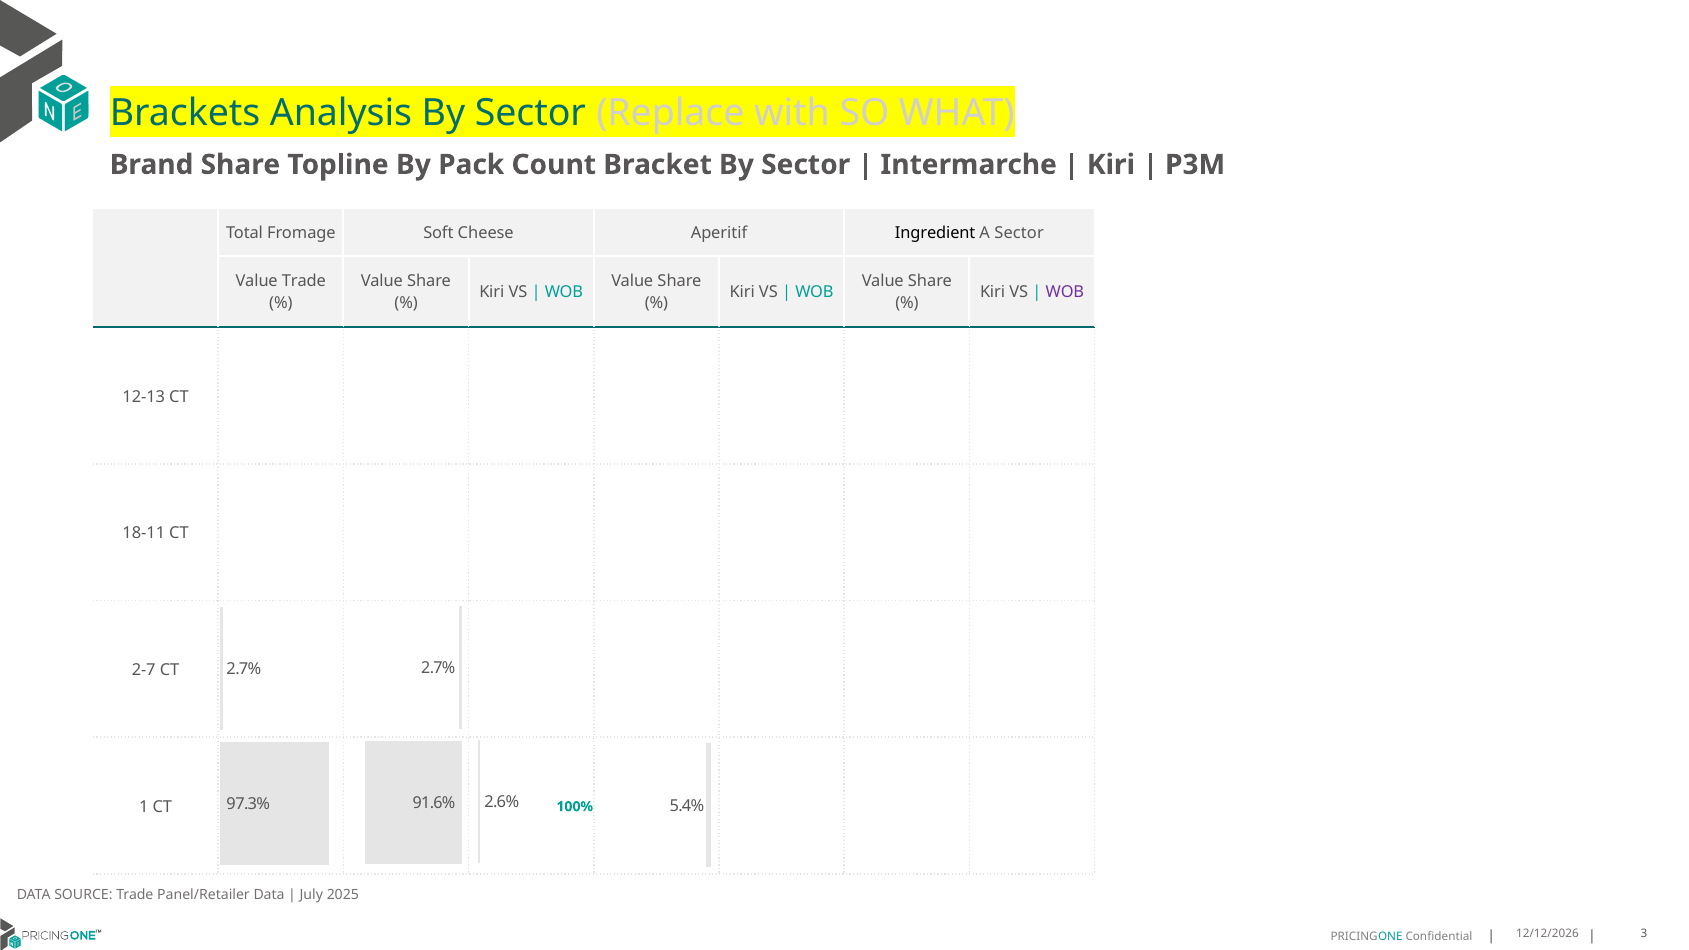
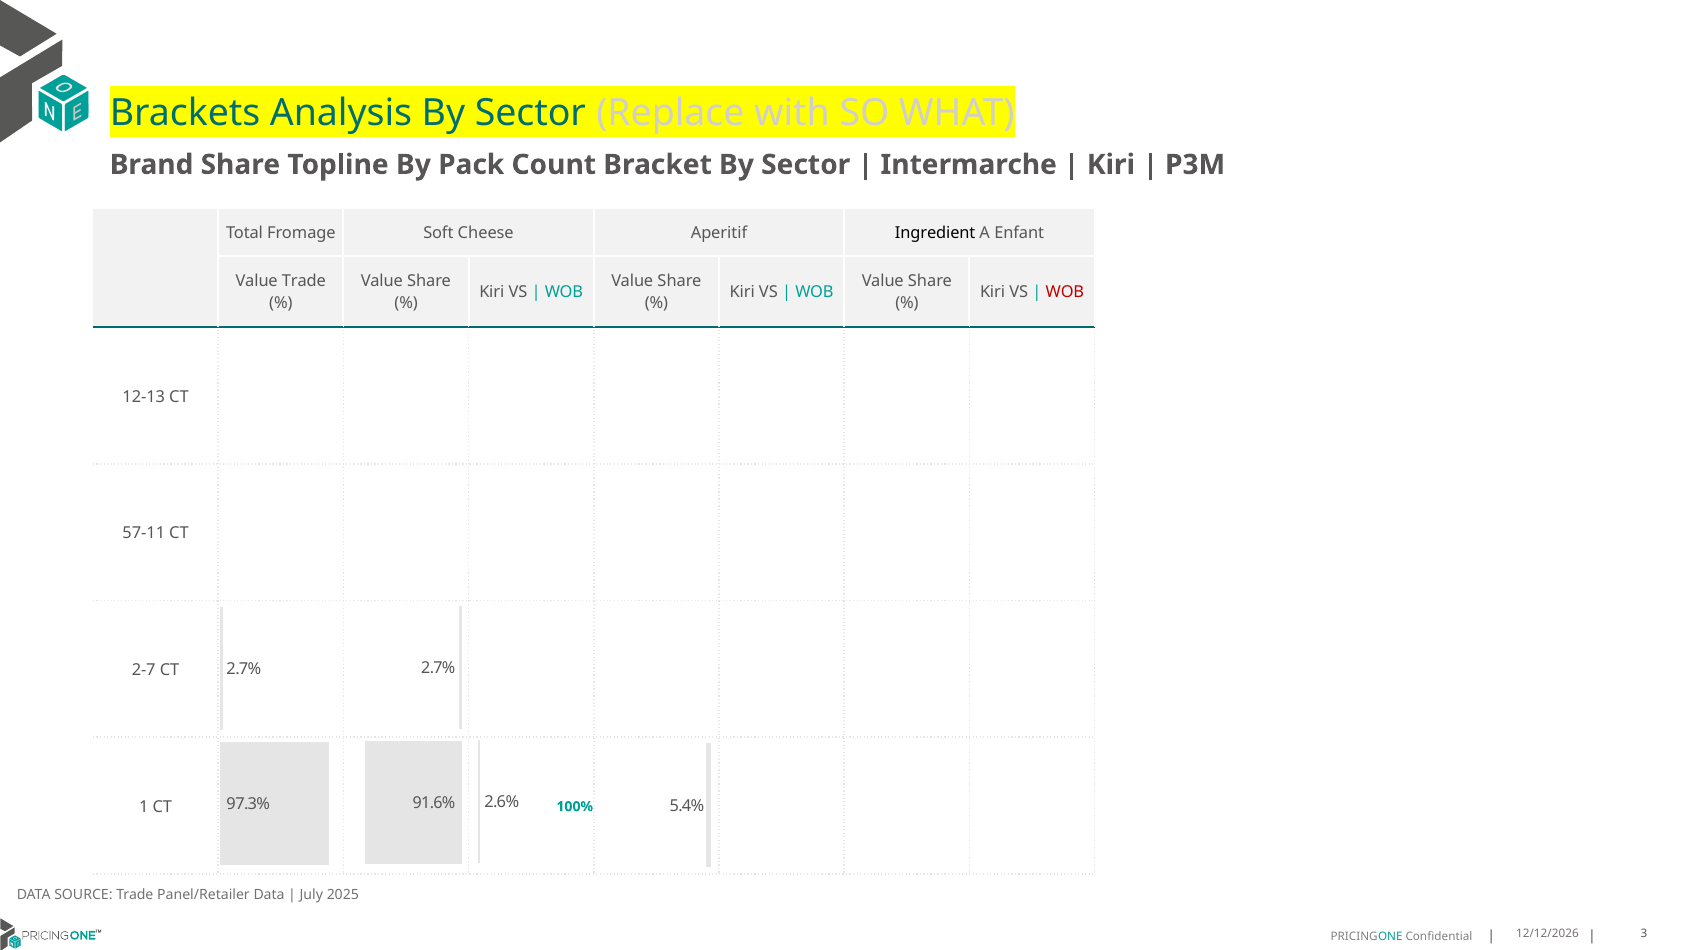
A Sector: Sector -> Enfant
WOB at (1065, 292) colour: purple -> red
18-11: 18-11 -> 57-11
